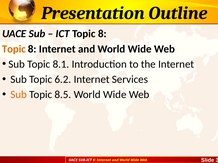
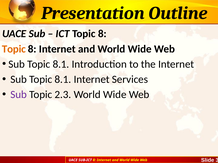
6.2 at (63, 80): 6.2 -> 8.1
Sub at (19, 95) colour: orange -> purple
8.5: 8.5 -> 2.3
